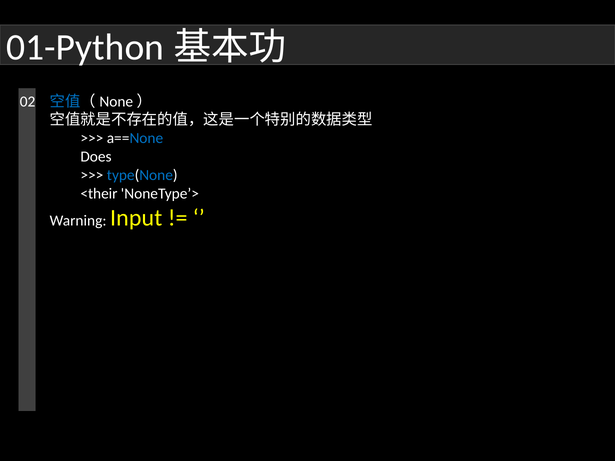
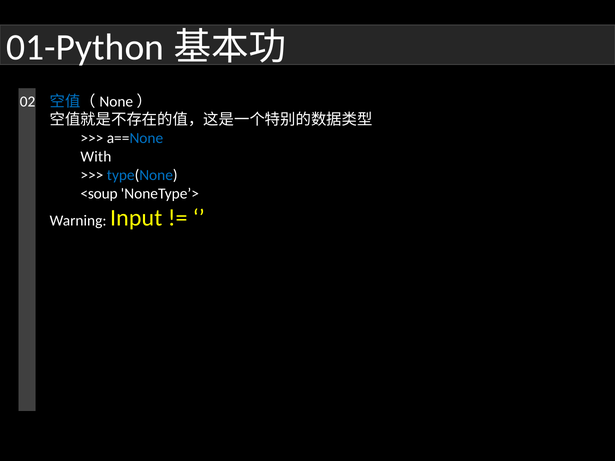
Does: Does -> With
<their: <their -> <soup
